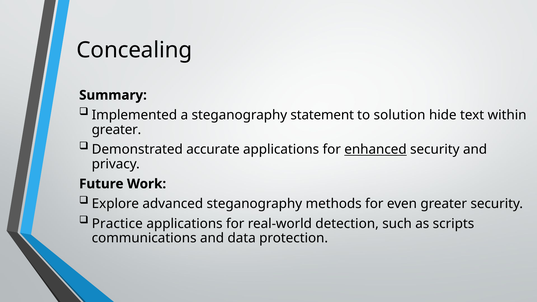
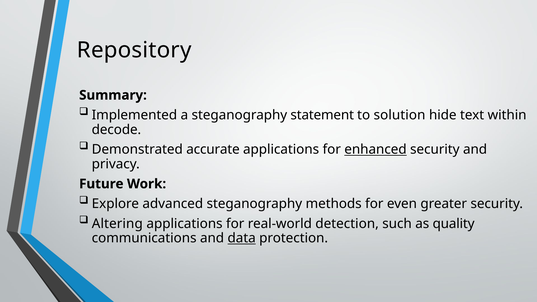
Concealing: Concealing -> Repository
greater at (116, 130): greater -> decode
Practice: Practice -> Altering
scripts: scripts -> quality
data underline: none -> present
